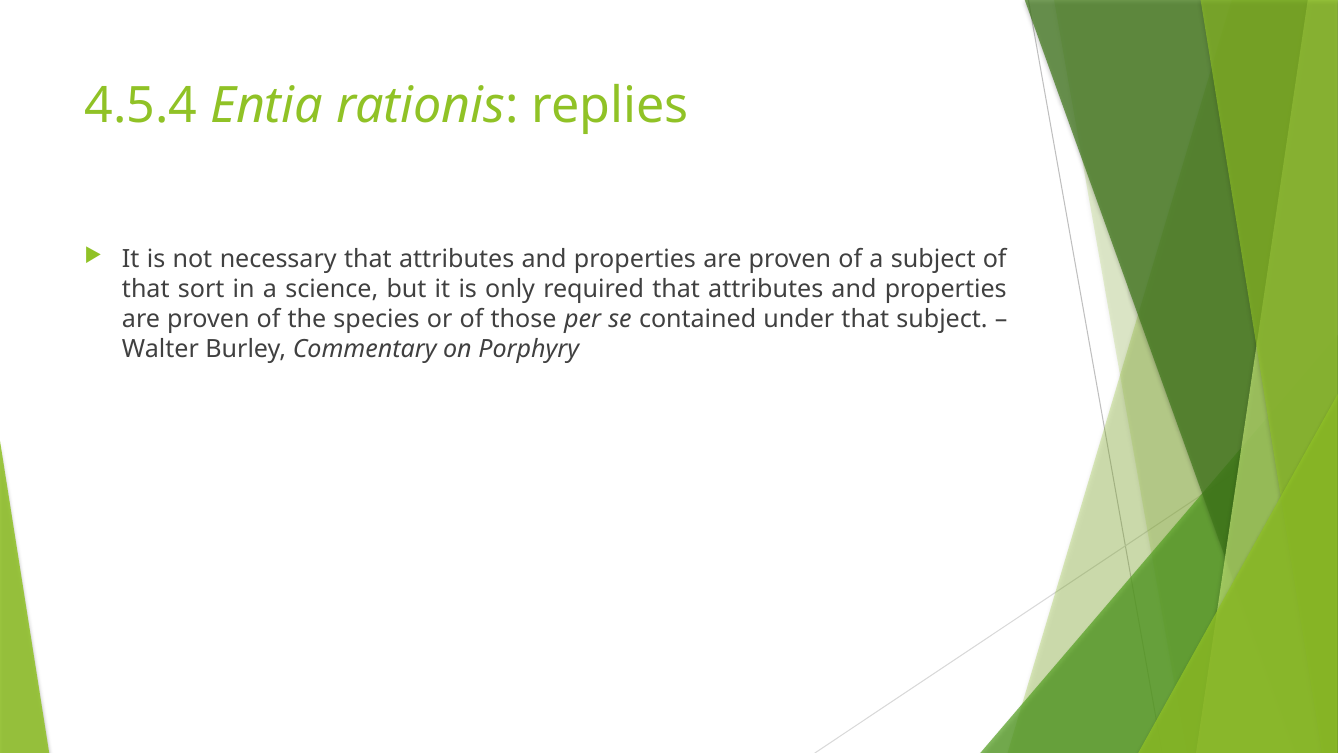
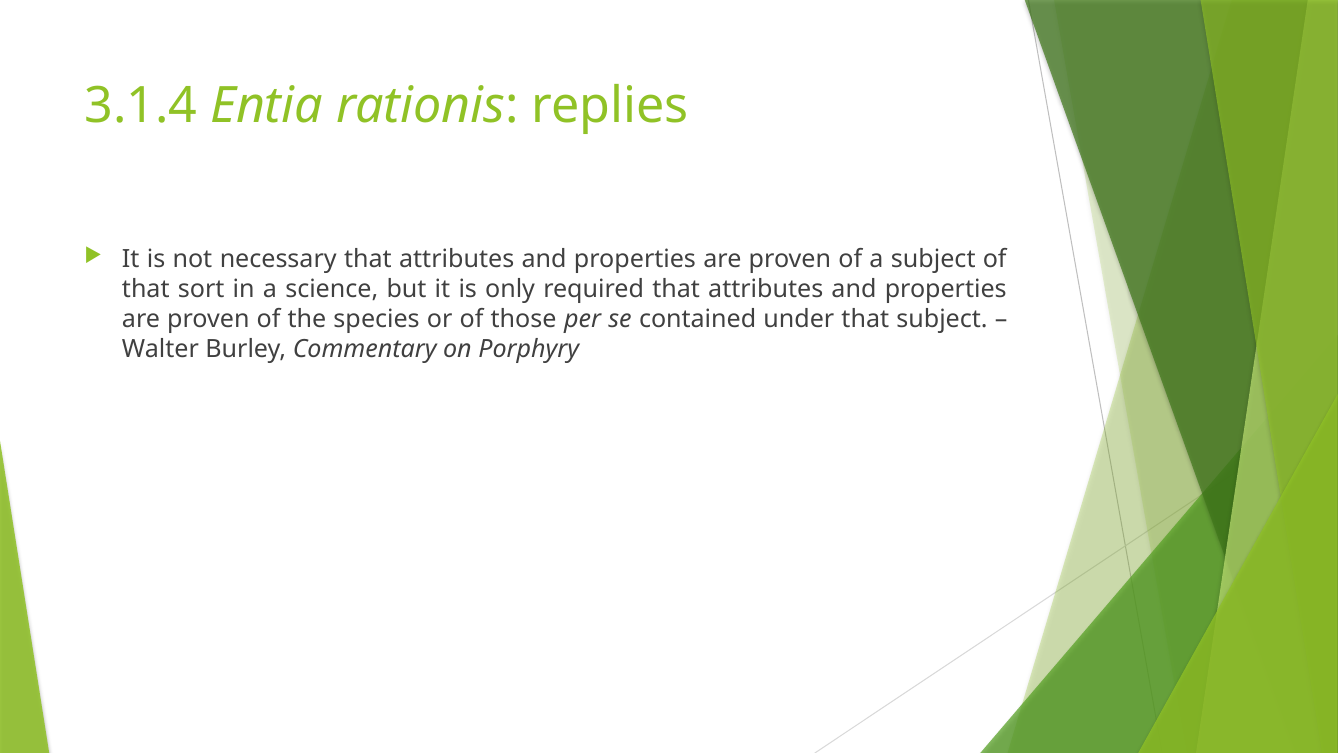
4.5.4: 4.5.4 -> 3.1.4
